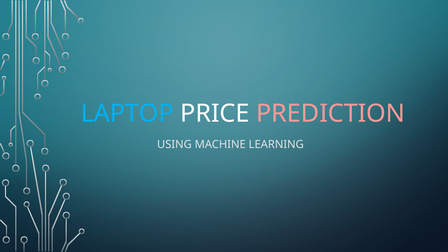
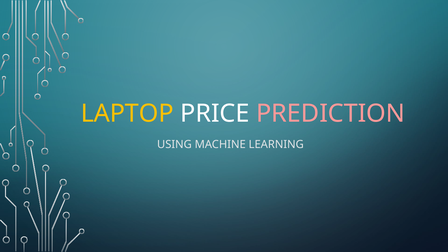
LAPTOP colour: light blue -> yellow
